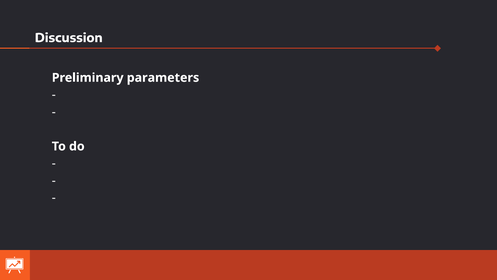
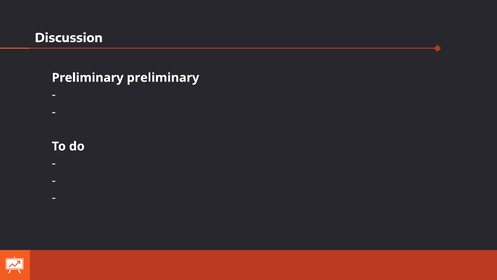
Preliminary parameters: parameters -> preliminary
